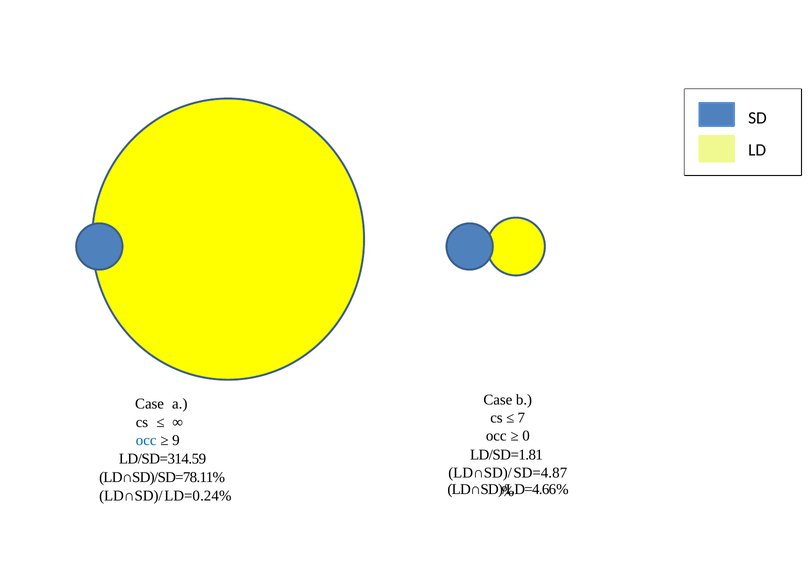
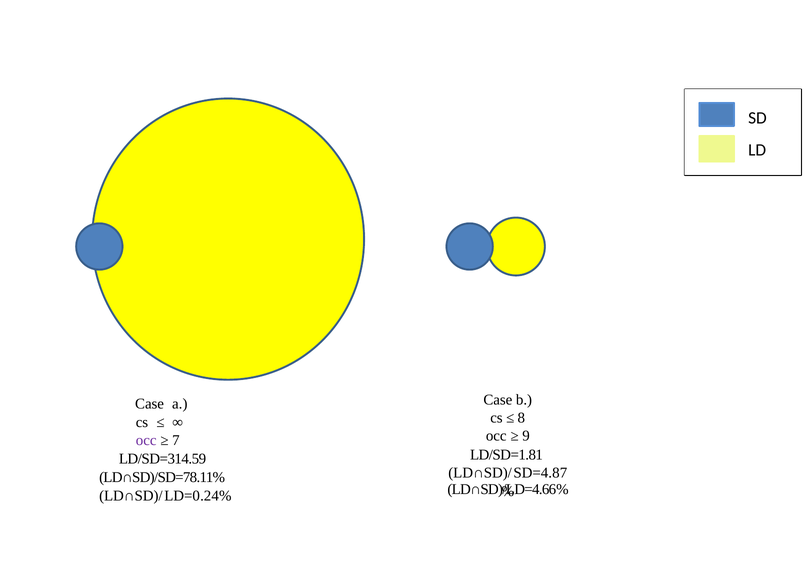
7: 7 -> 8
0: 0 -> 9
occ at (146, 440) colour: blue -> purple
9: 9 -> 7
